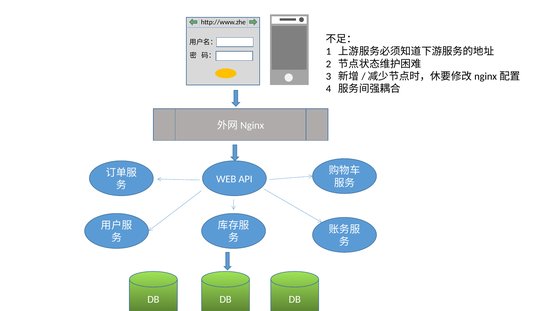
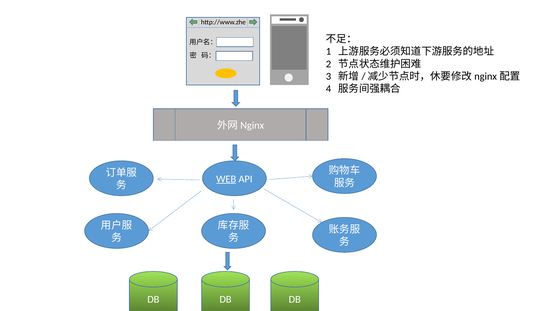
WEB underline: none -> present
